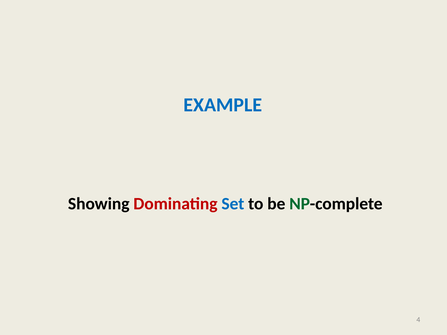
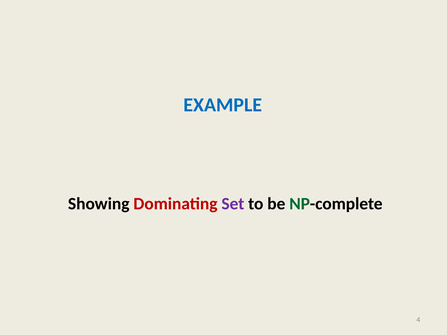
Set colour: blue -> purple
